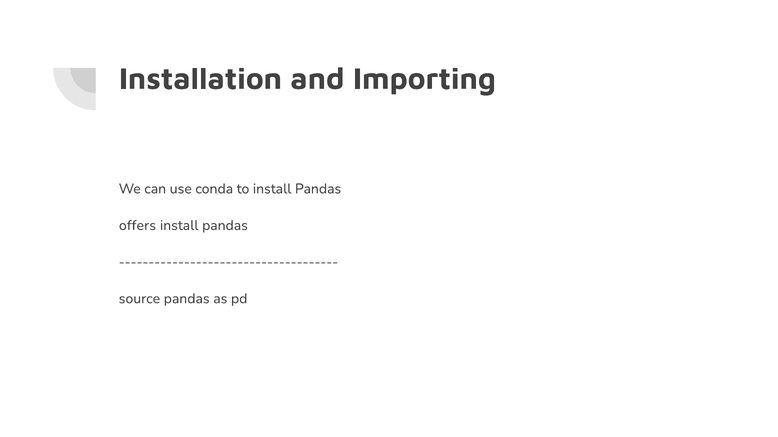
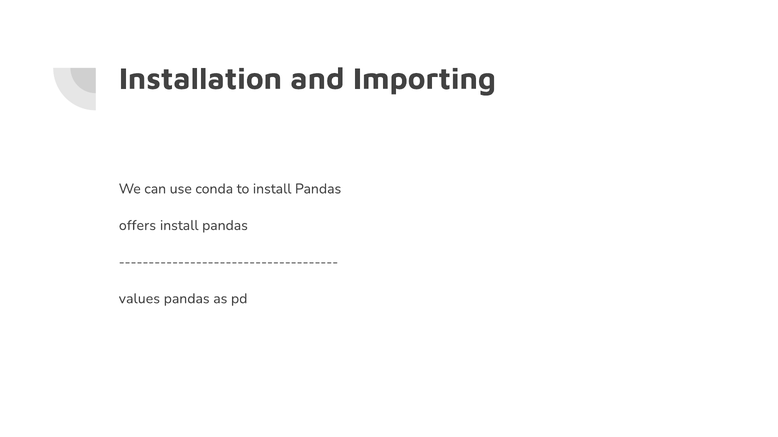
source: source -> values
